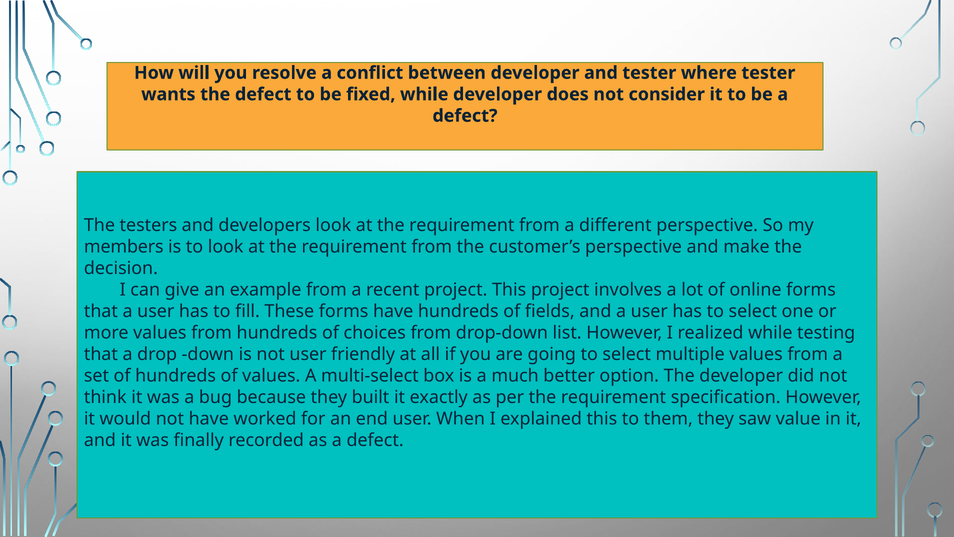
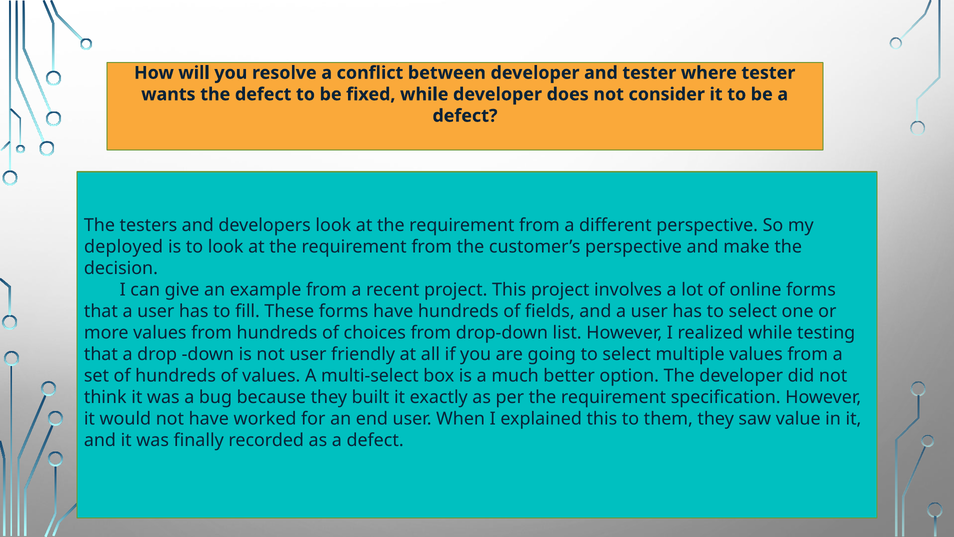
members: members -> deployed
